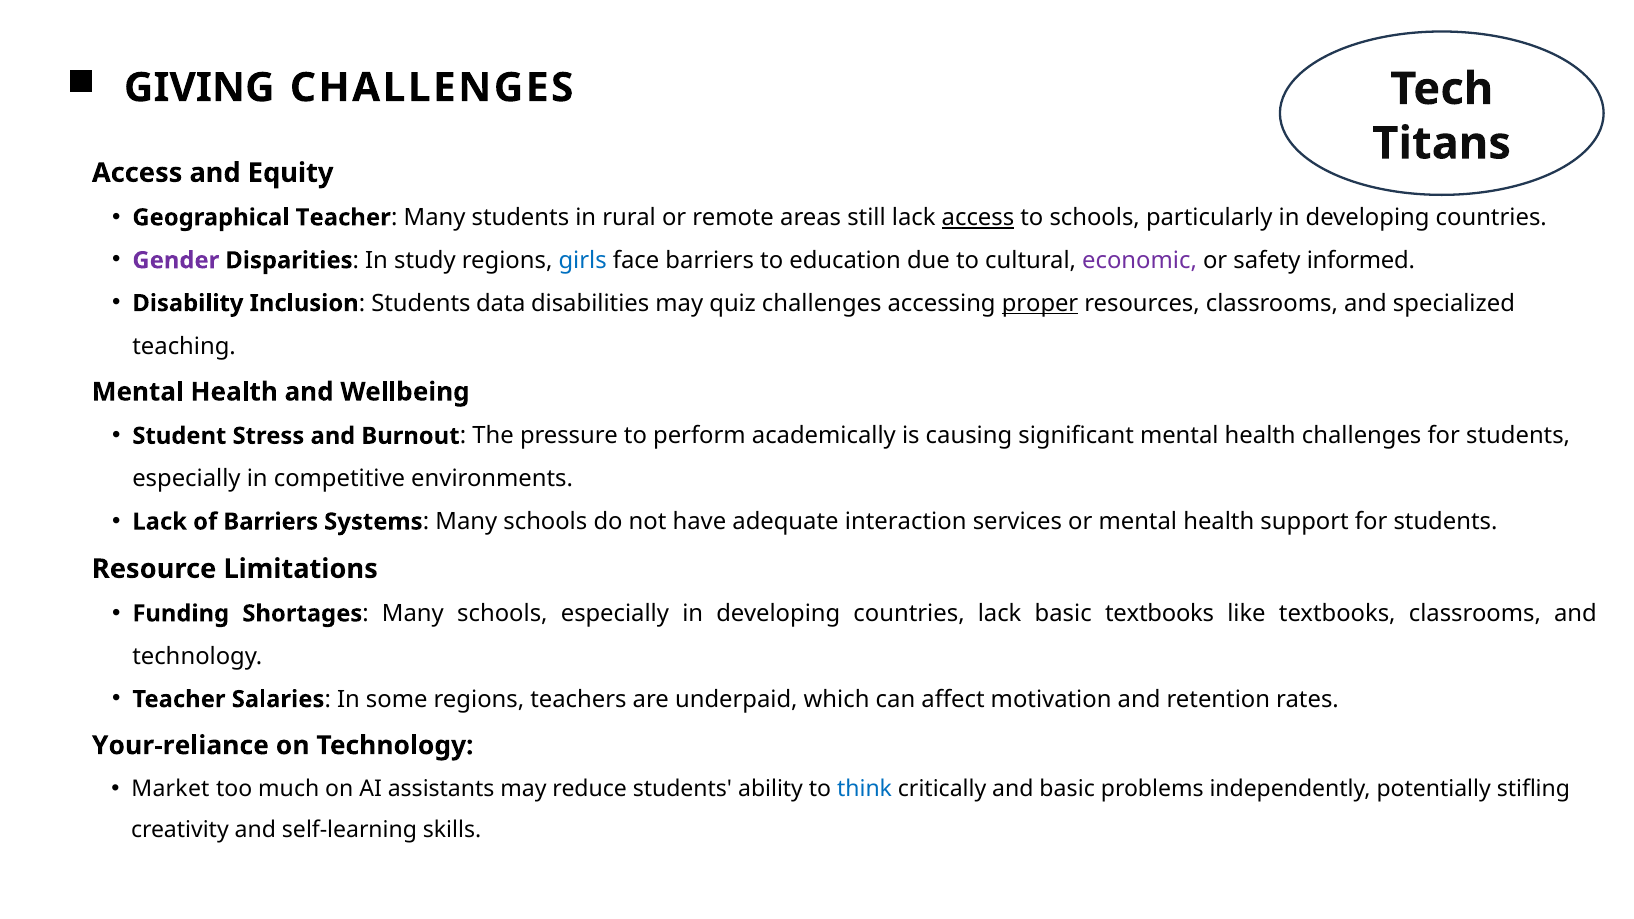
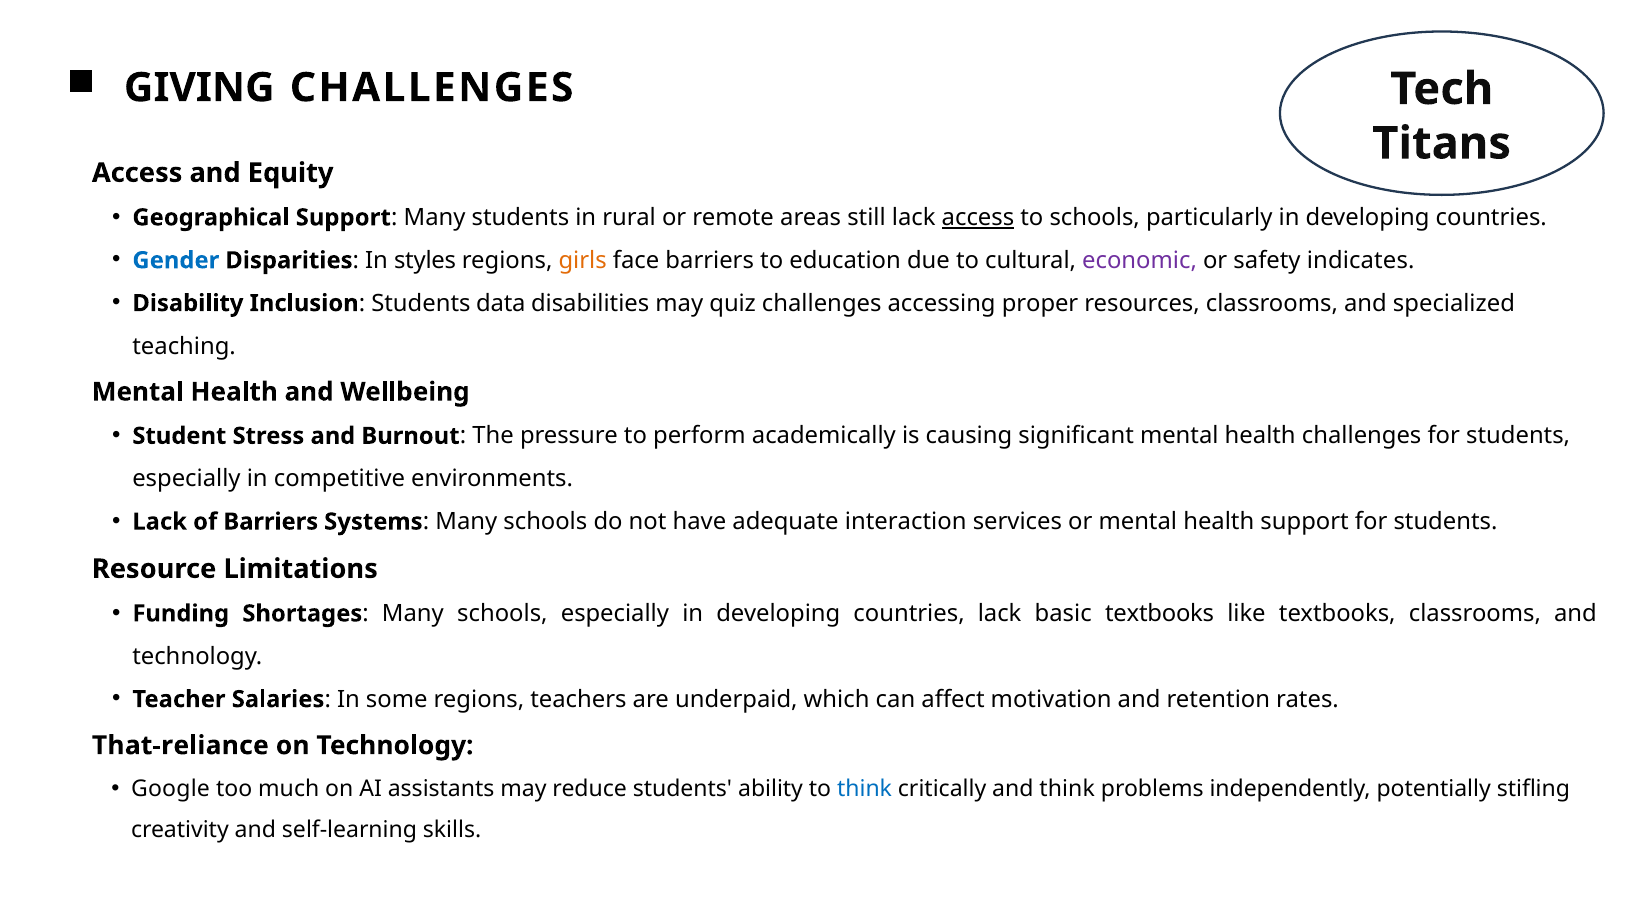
Geographical Teacher: Teacher -> Support
Gender colour: purple -> blue
study: study -> styles
girls colour: blue -> orange
informed: informed -> indicates
proper underline: present -> none
Your-reliance: Your-reliance -> That-reliance
Market: Market -> Google
and basic: basic -> think
